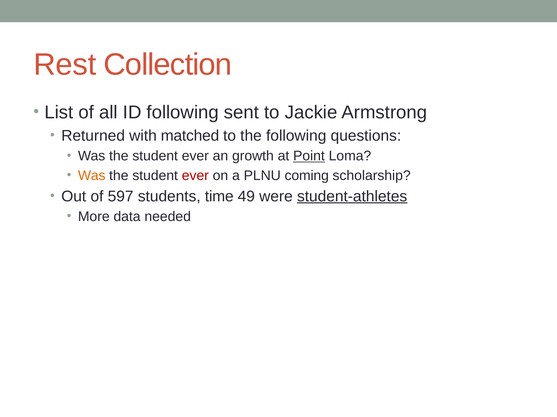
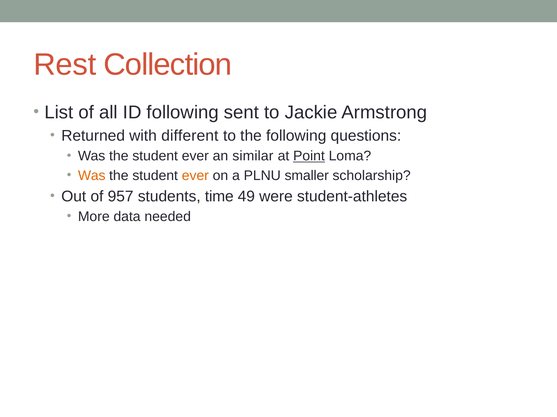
matched: matched -> different
growth: growth -> similar
ever at (195, 176) colour: red -> orange
coming: coming -> smaller
597: 597 -> 957
student-athletes underline: present -> none
